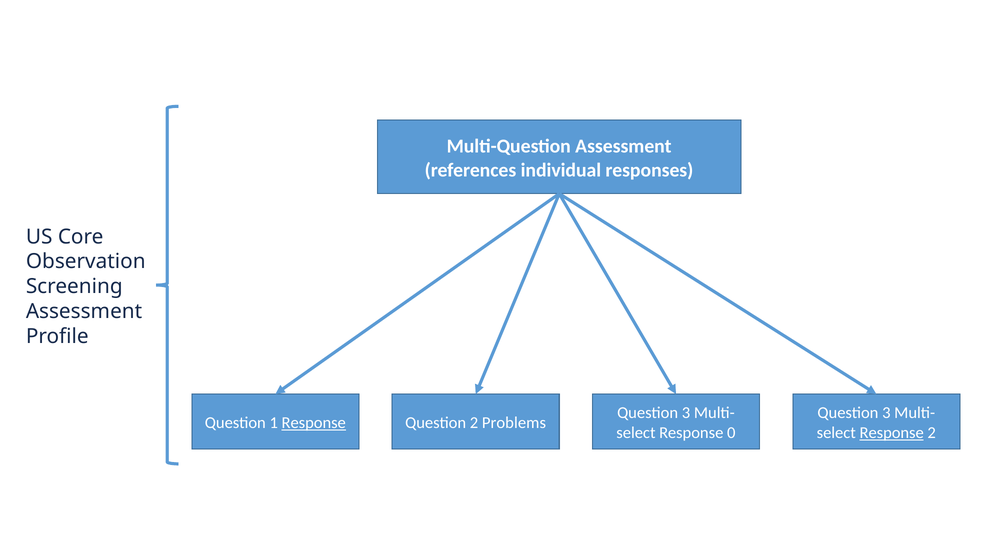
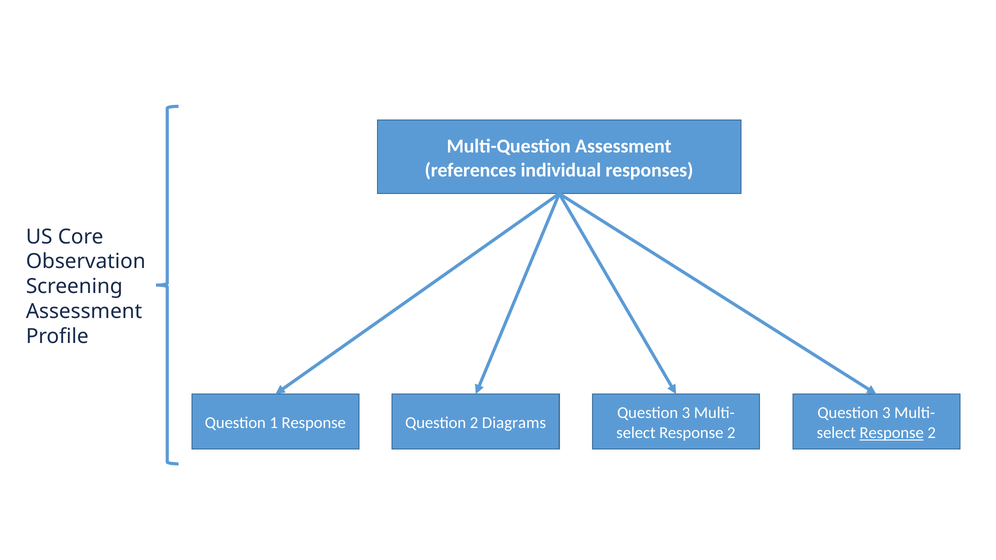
Response at (314, 423) underline: present -> none
Problems: Problems -> Diagrams
0 at (731, 433): 0 -> 2
